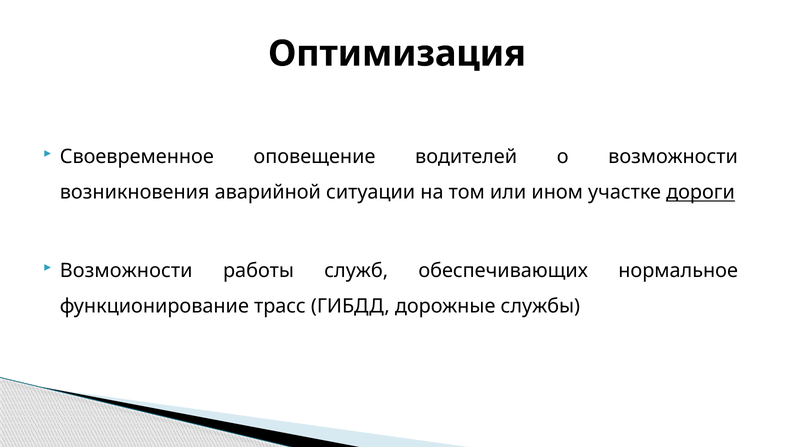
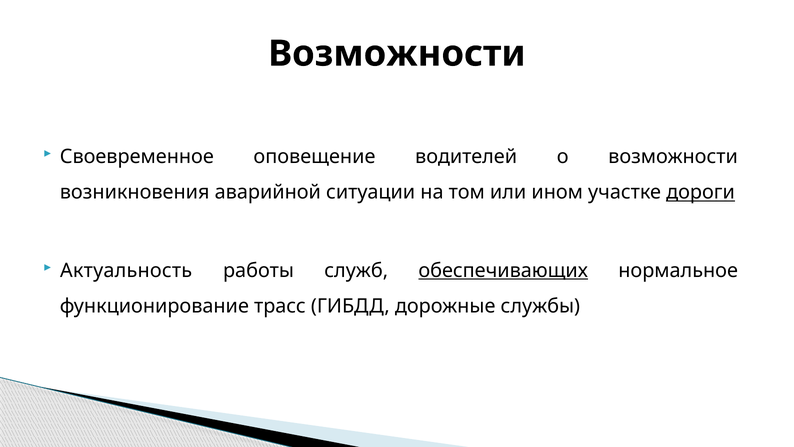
Оптимизация at (397, 54): Оптимизация -> Возможности
Возможности at (126, 270): Возможности -> Актуальность
обеспечивающих underline: none -> present
